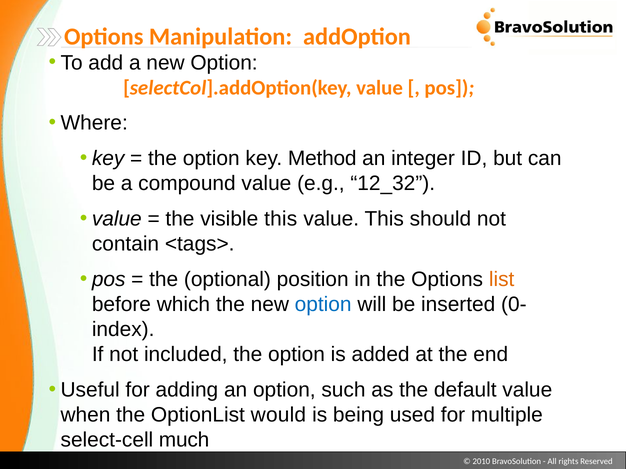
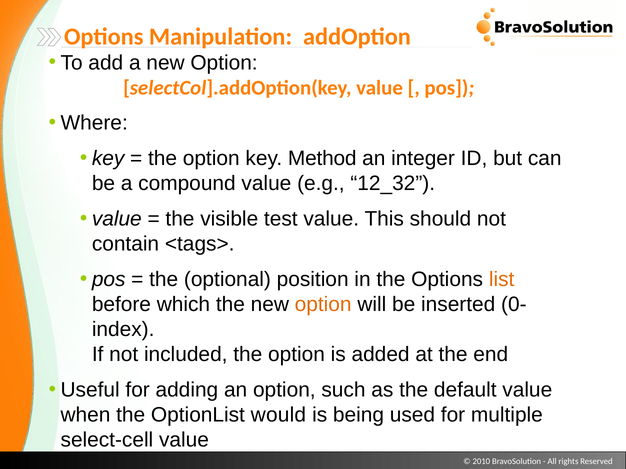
visible this: this -> test
option at (323, 305) colour: blue -> orange
select-cell much: much -> value
